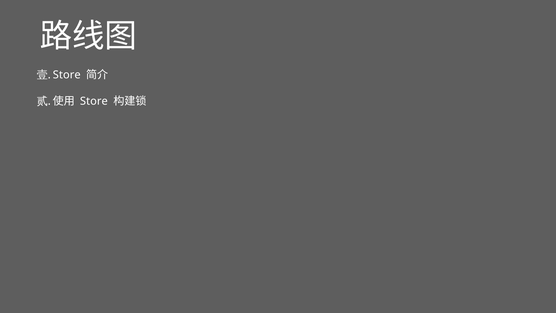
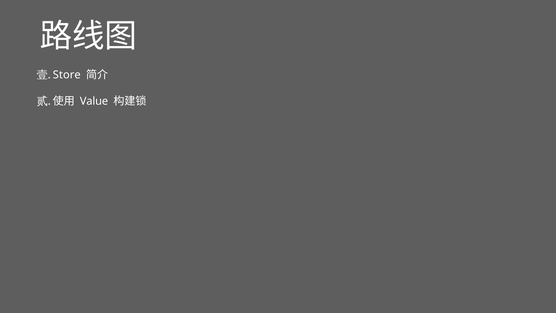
Store at (94, 101): Store -> Value
